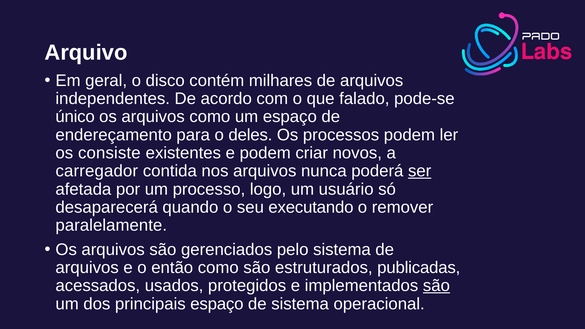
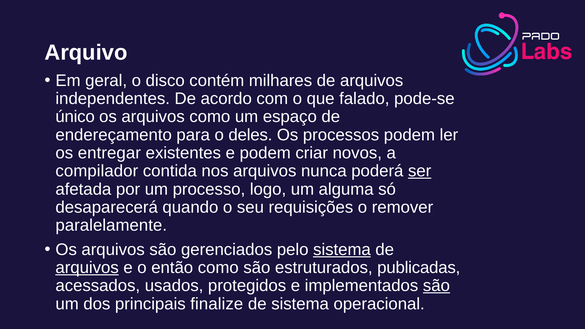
consiste: consiste -> entregar
carregador: carregador -> compilador
usuário: usuário -> alguma
executando: executando -> requisições
sistema at (342, 250) underline: none -> present
arquivos at (87, 268) underline: none -> present
principais espaço: espaço -> finalize
